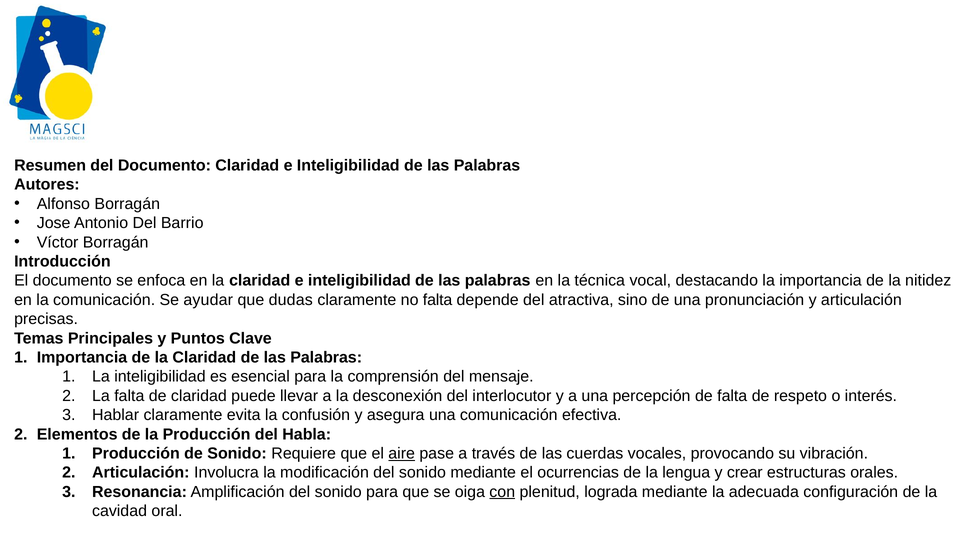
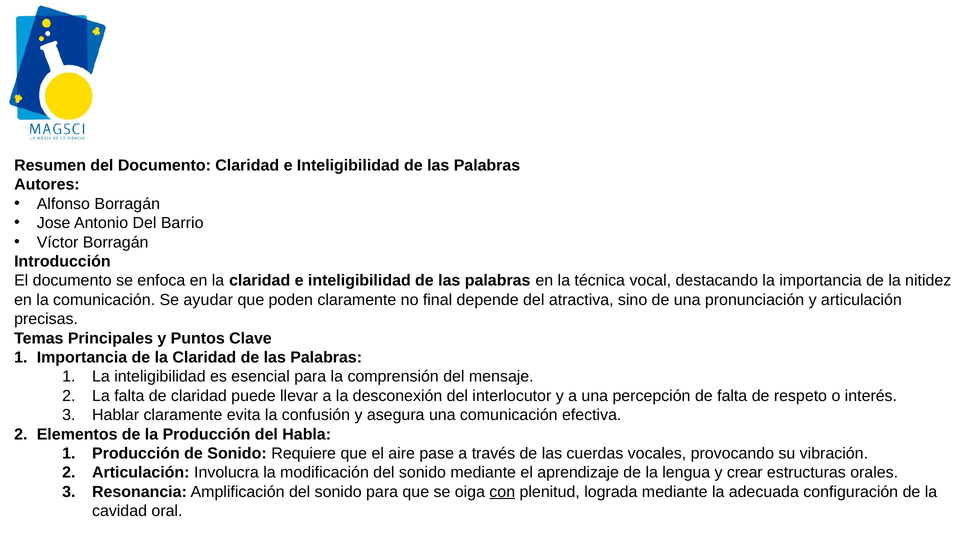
dudas: dudas -> poden
no falta: falta -> final
aire underline: present -> none
ocurrencias: ocurrencias -> aprendizaje
